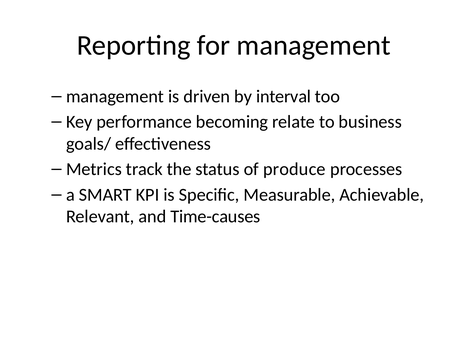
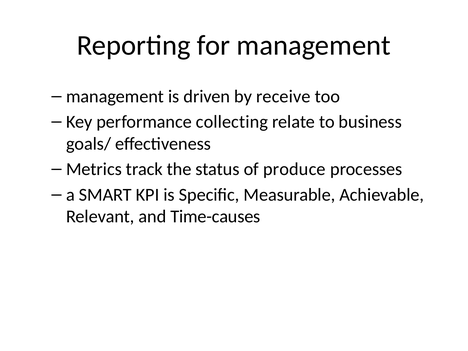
interval: interval -> receive
becoming: becoming -> collecting
